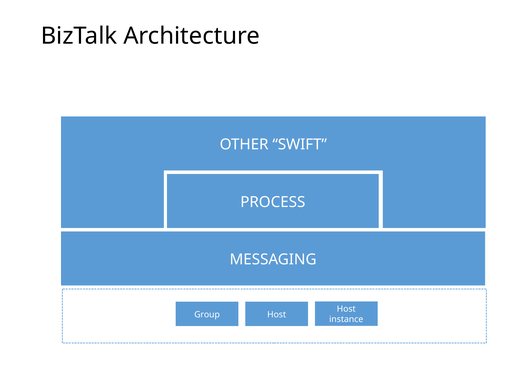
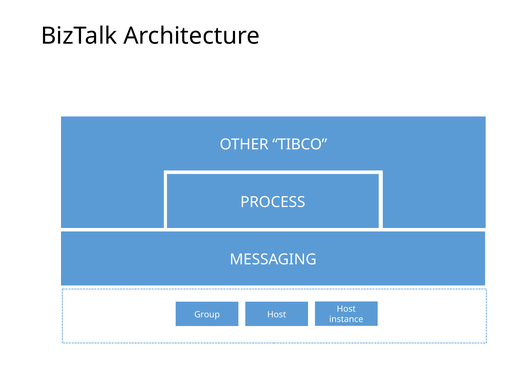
SWIFT: SWIFT -> TIBCO
